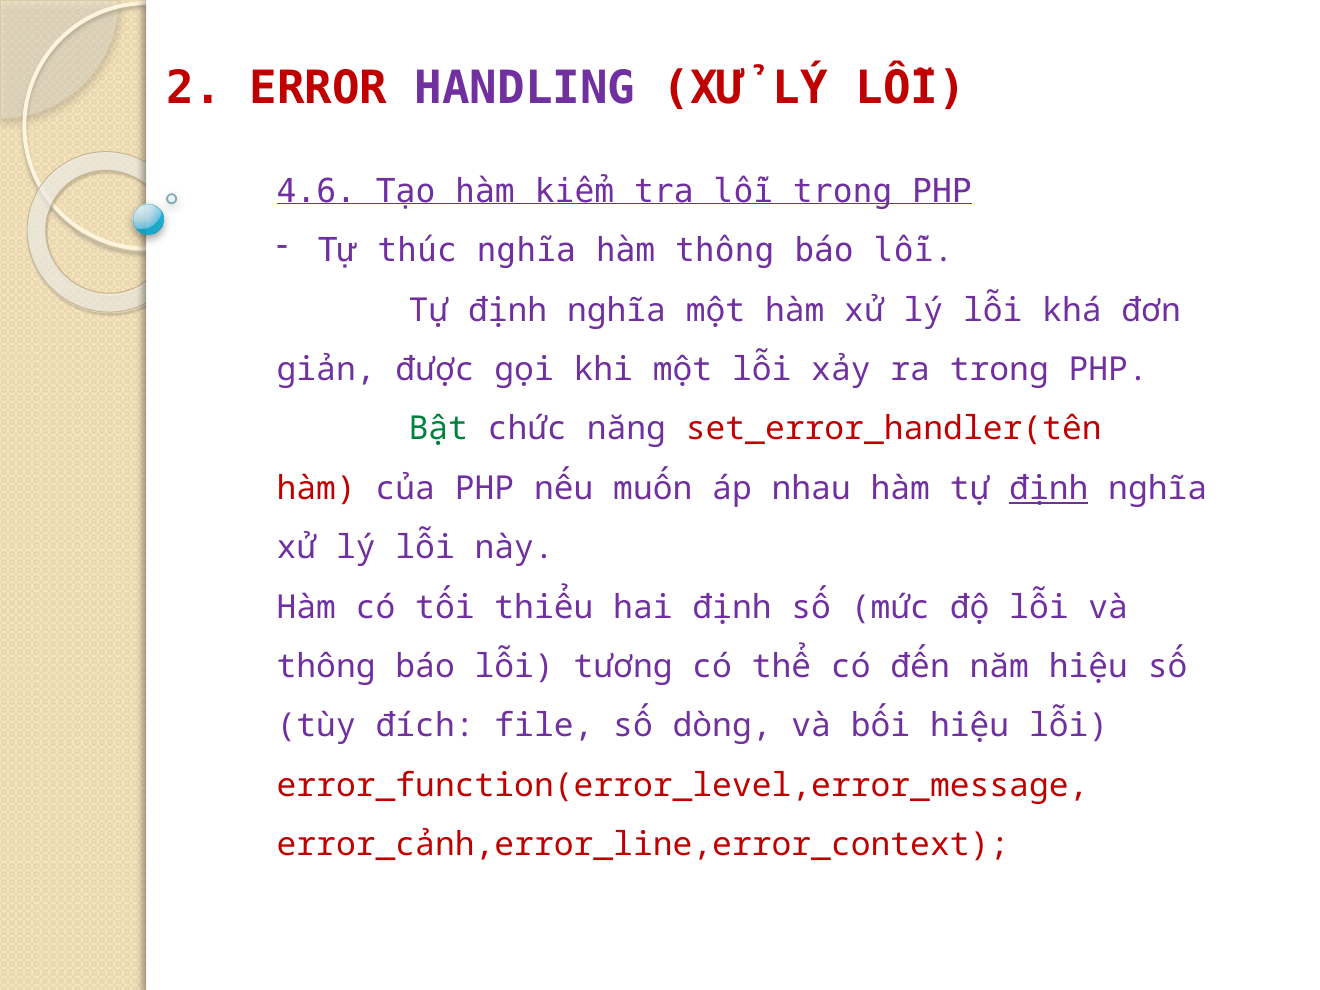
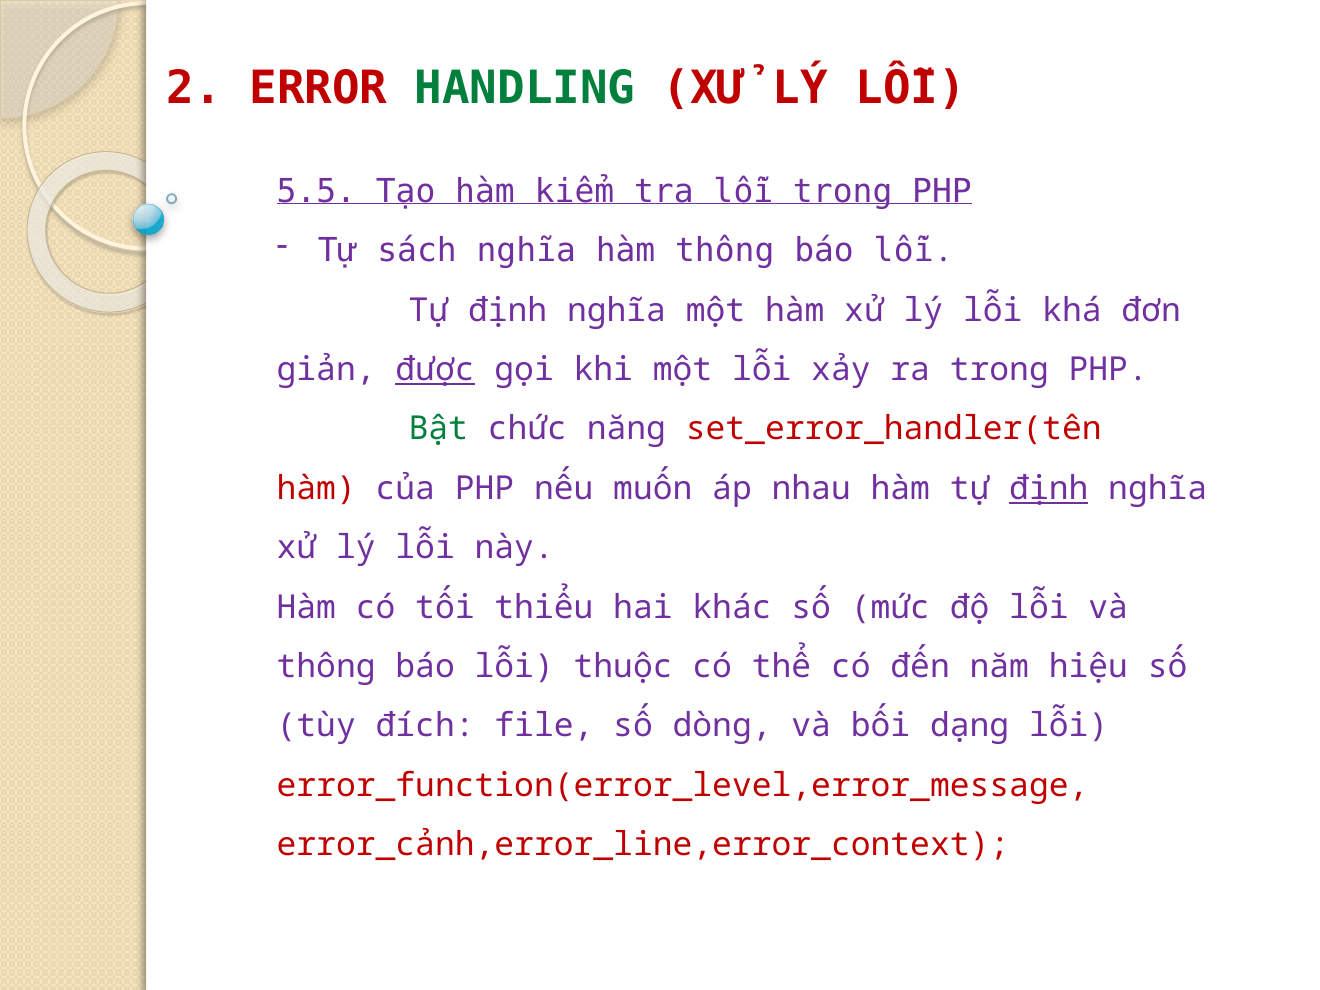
HANDLING colour: purple -> green
4.6: 4.6 -> 5.5
thúc: thúc -> sách
được underline: none -> present
hai định: định -> khác
tương: tương -> thuộc
bối hiệu: hiệu -> dạng
